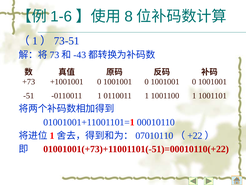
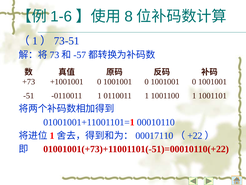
-43: -43 -> -57
07010110: 07010110 -> 00017110
